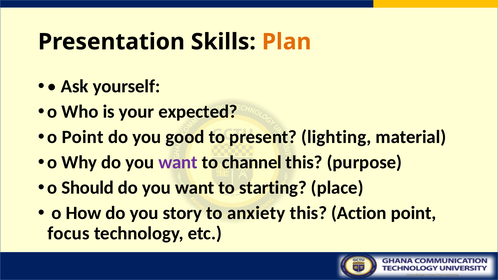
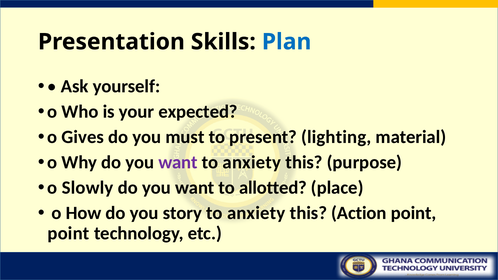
Plan colour: orange -> blue
o Point: Point -> Gives
good: good -> must
channel at (252, 162): channel -> anxiety
Should: Should -> Slowly
starting: starting -> allotted
focus at (68, 233): focus -> point
